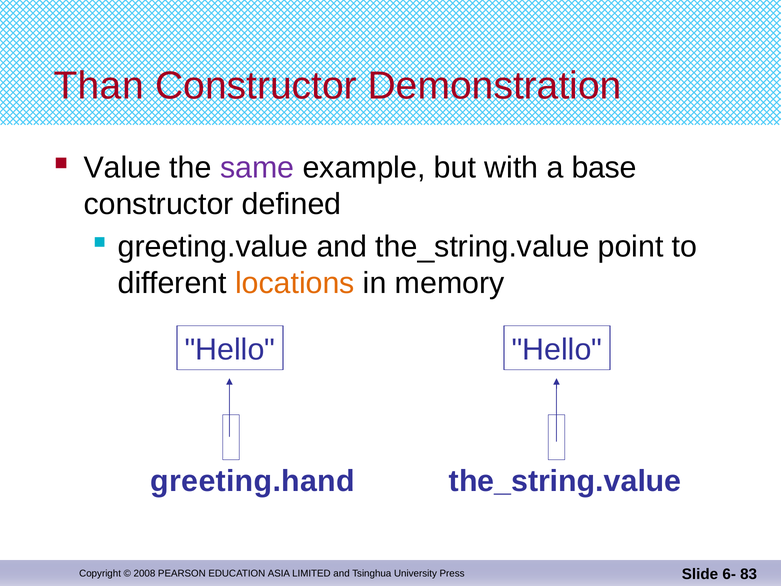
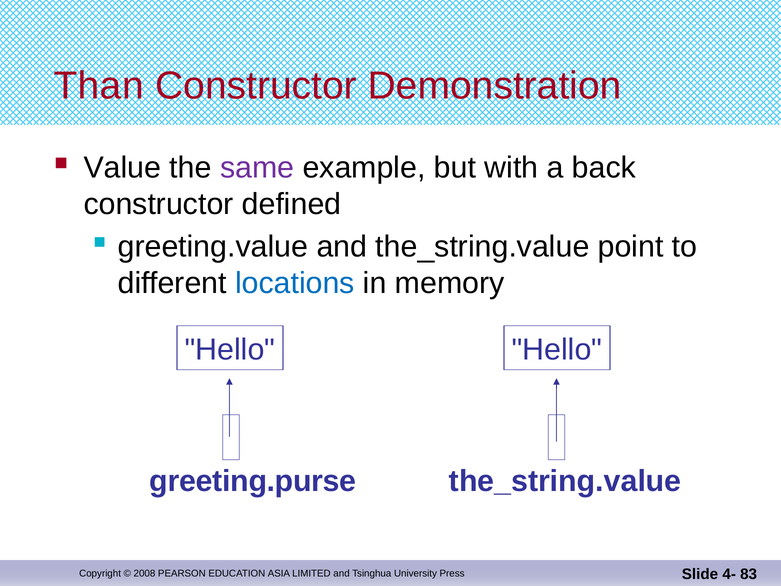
base: base -> back
locations colour: orange -> blue
greeting.hand: greeting.hand -> greeting.purse
6-: 6- -> 4-
